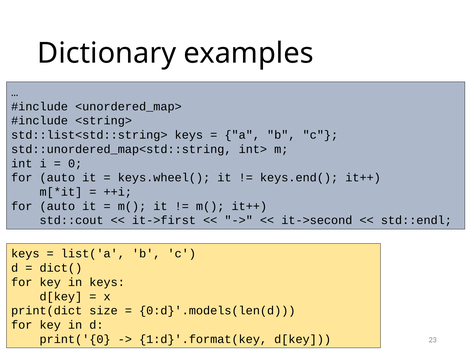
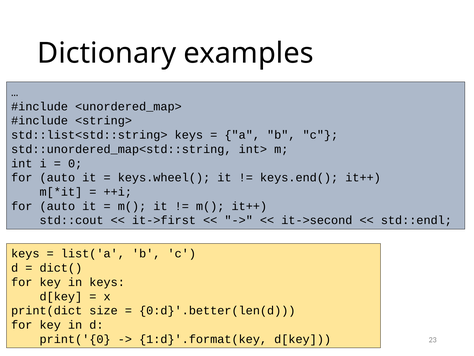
0:d}'.models(len(d: 0:d}'.models(len(d -> 0:d}'.better(len(d
